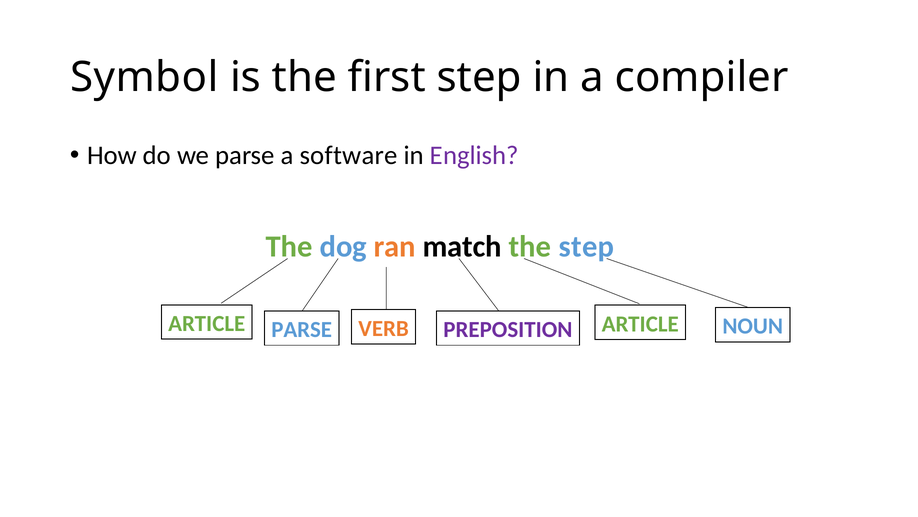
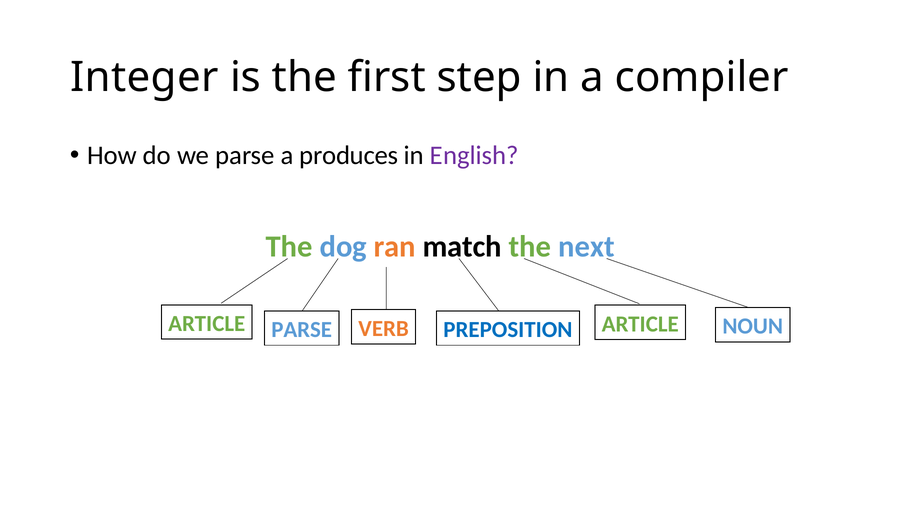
Symbol: Symbol -> Integer
software: software -> produces
the step: step -> next
PREPOSITION colour: purple -> blue
